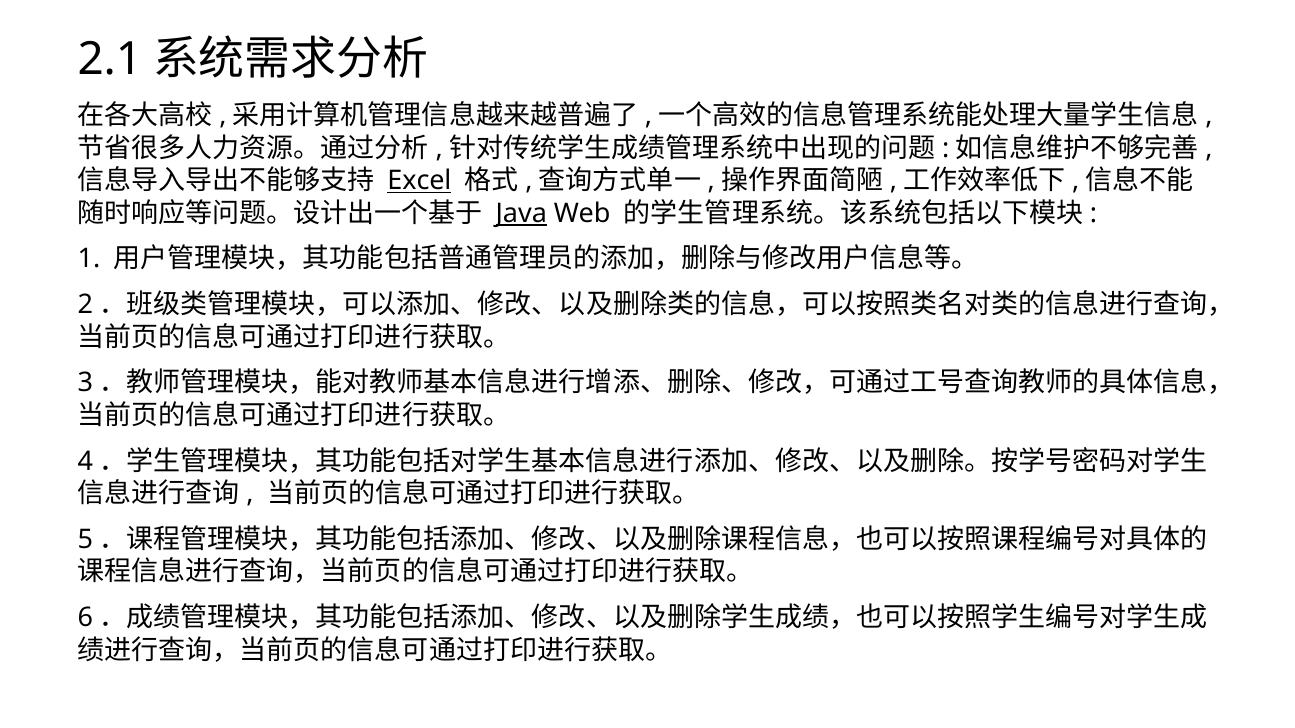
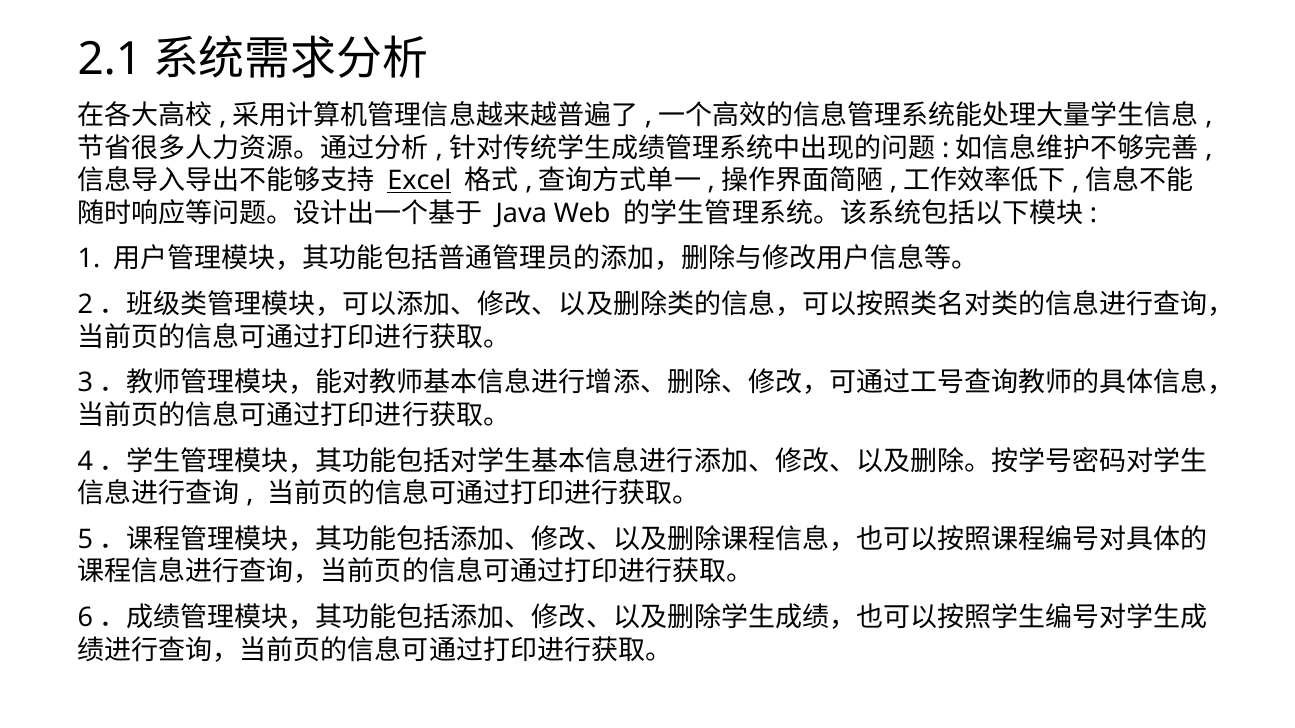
Java underline: present -> none
